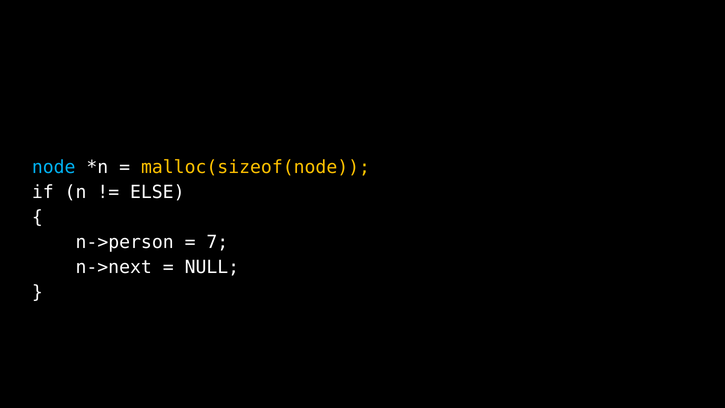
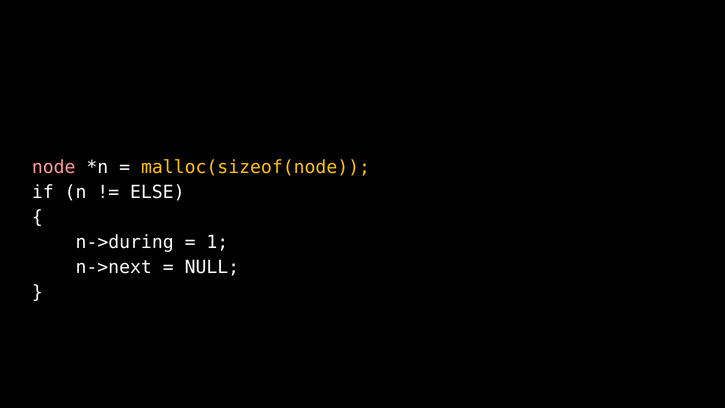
node colour: light blue -> pink
n->person: n->person -> n->during
7: 7 -> 1
